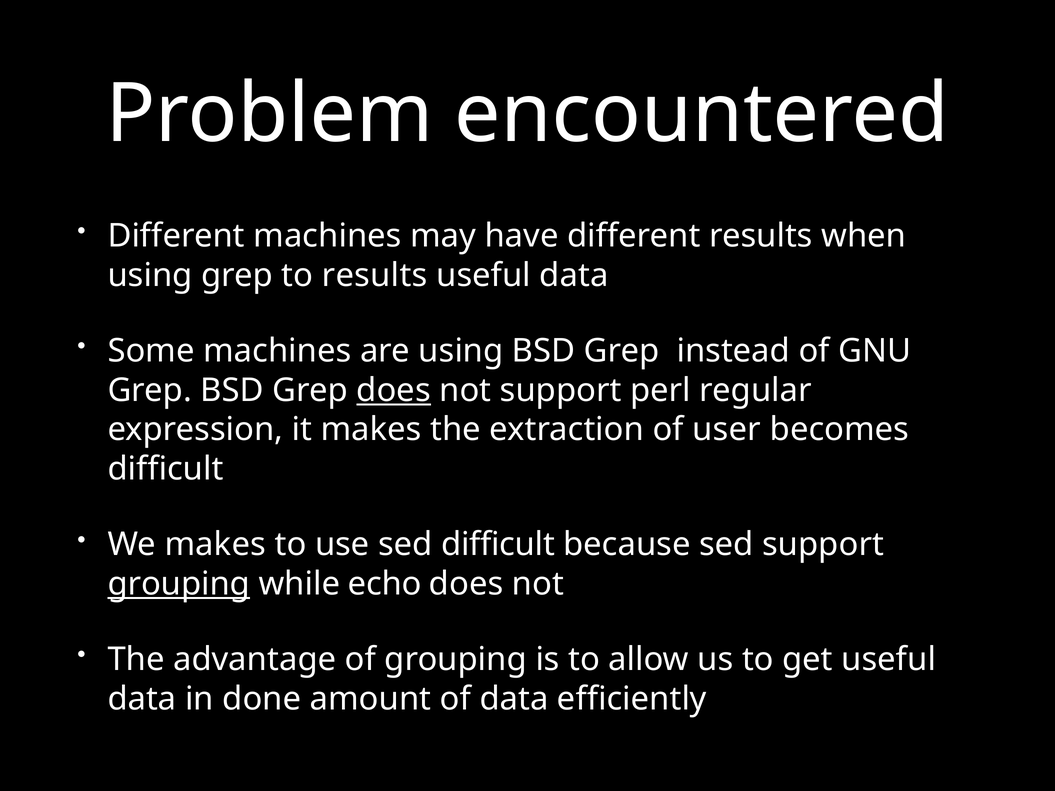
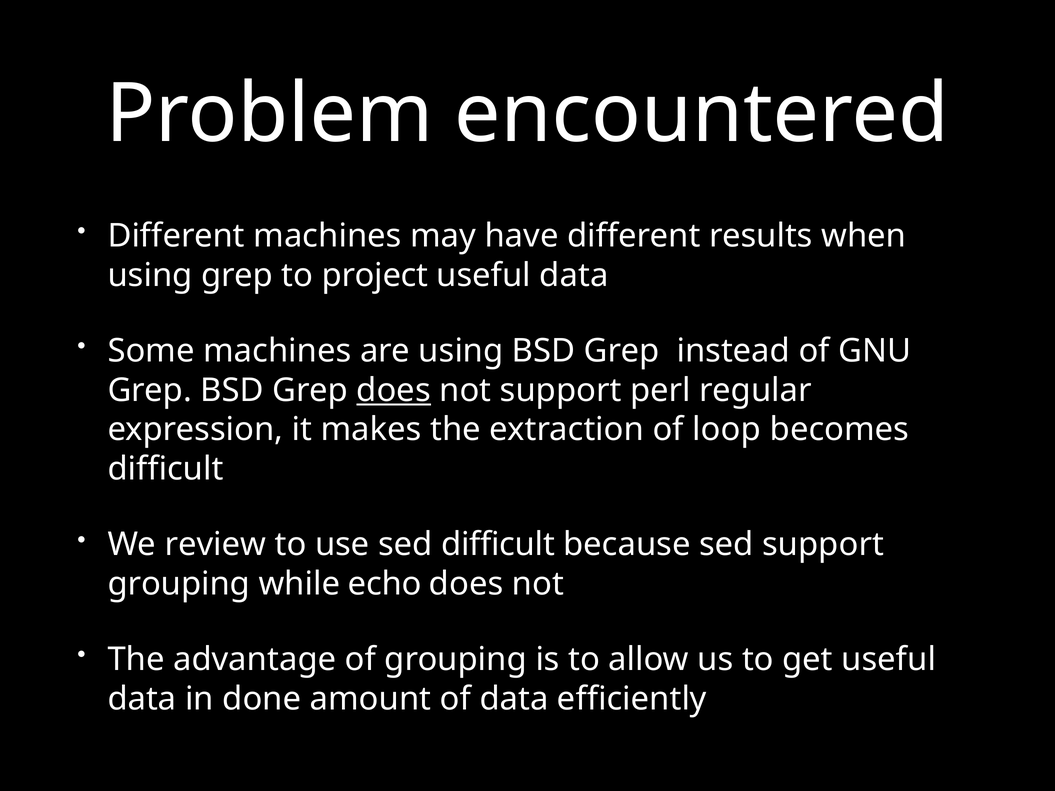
to results: results -> project
user: user -> loop
We makes: makes -> review
grouping at (179, 584) underline: present -> none
